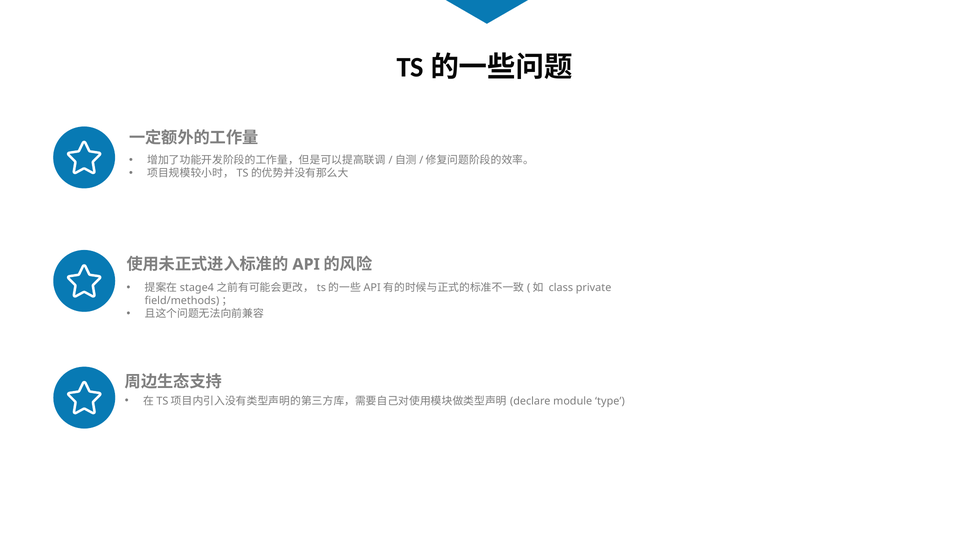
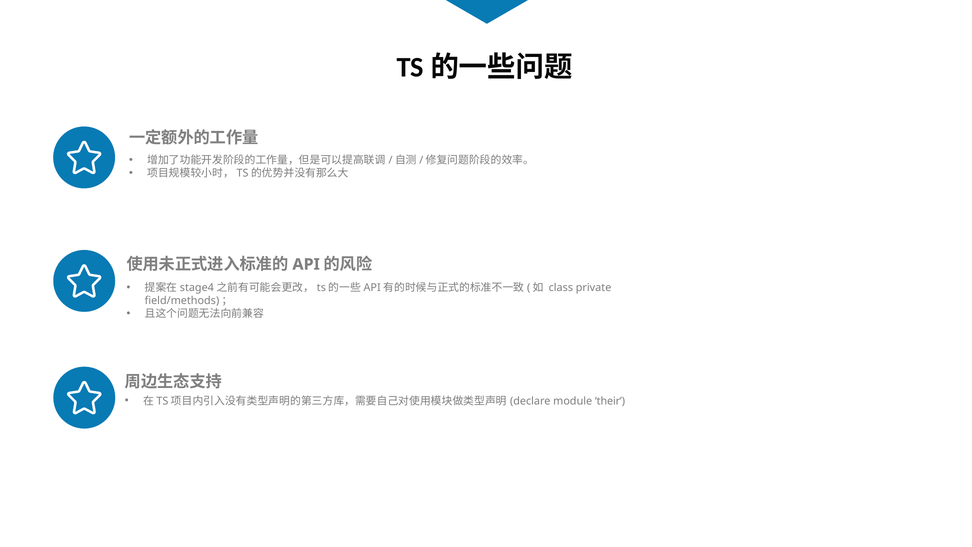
type: type -> their
